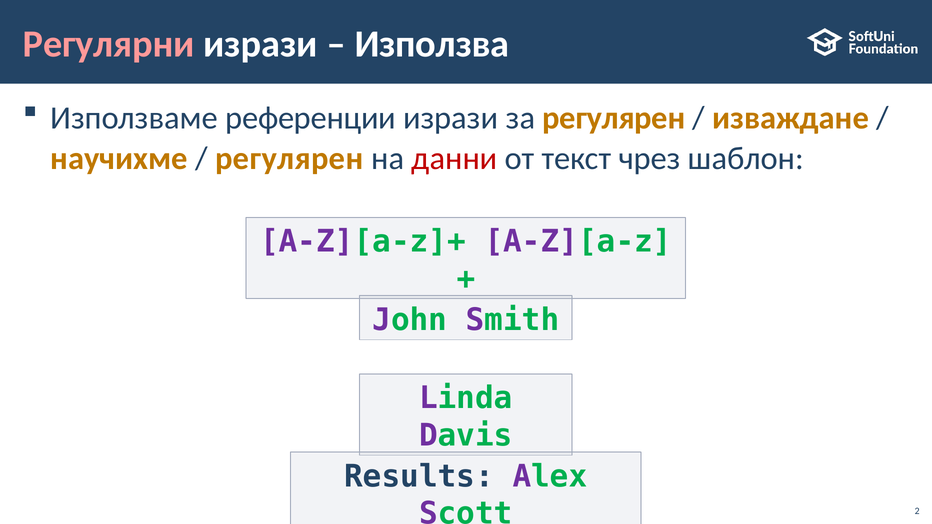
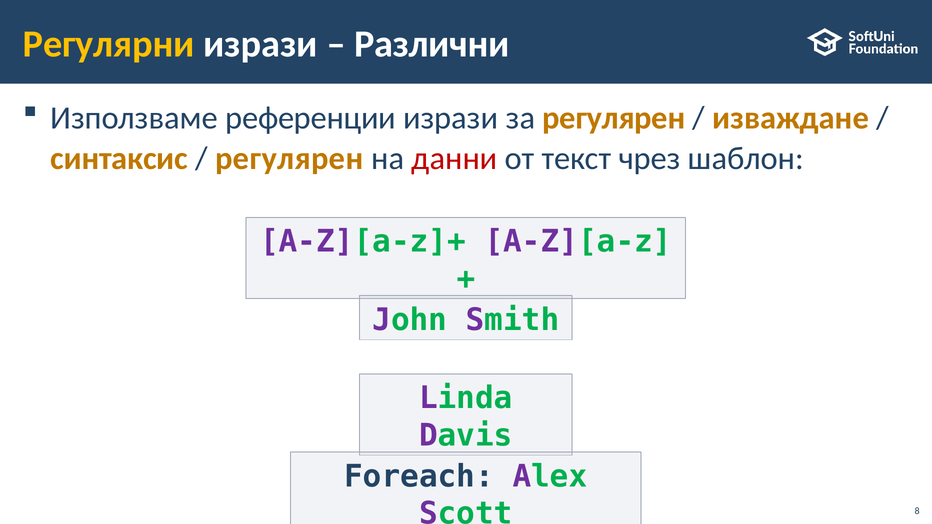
Регулярни colour: pink -> yellow
Използва: Използва -> Различни
научихме: научихме -> синтаксис
Results: Results -> Foreach
2: 2 -> 8
